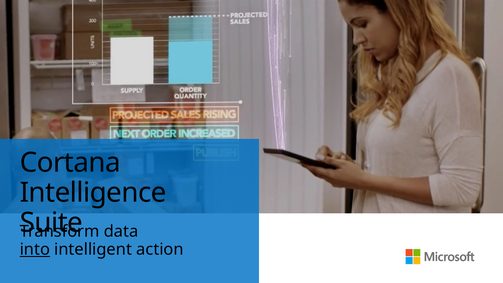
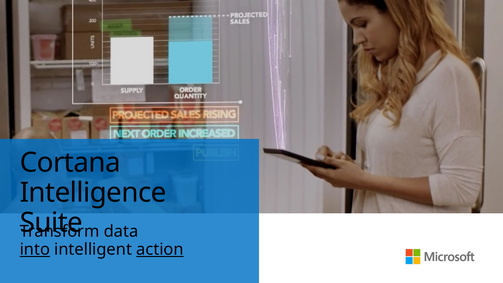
action underline: none -> present
